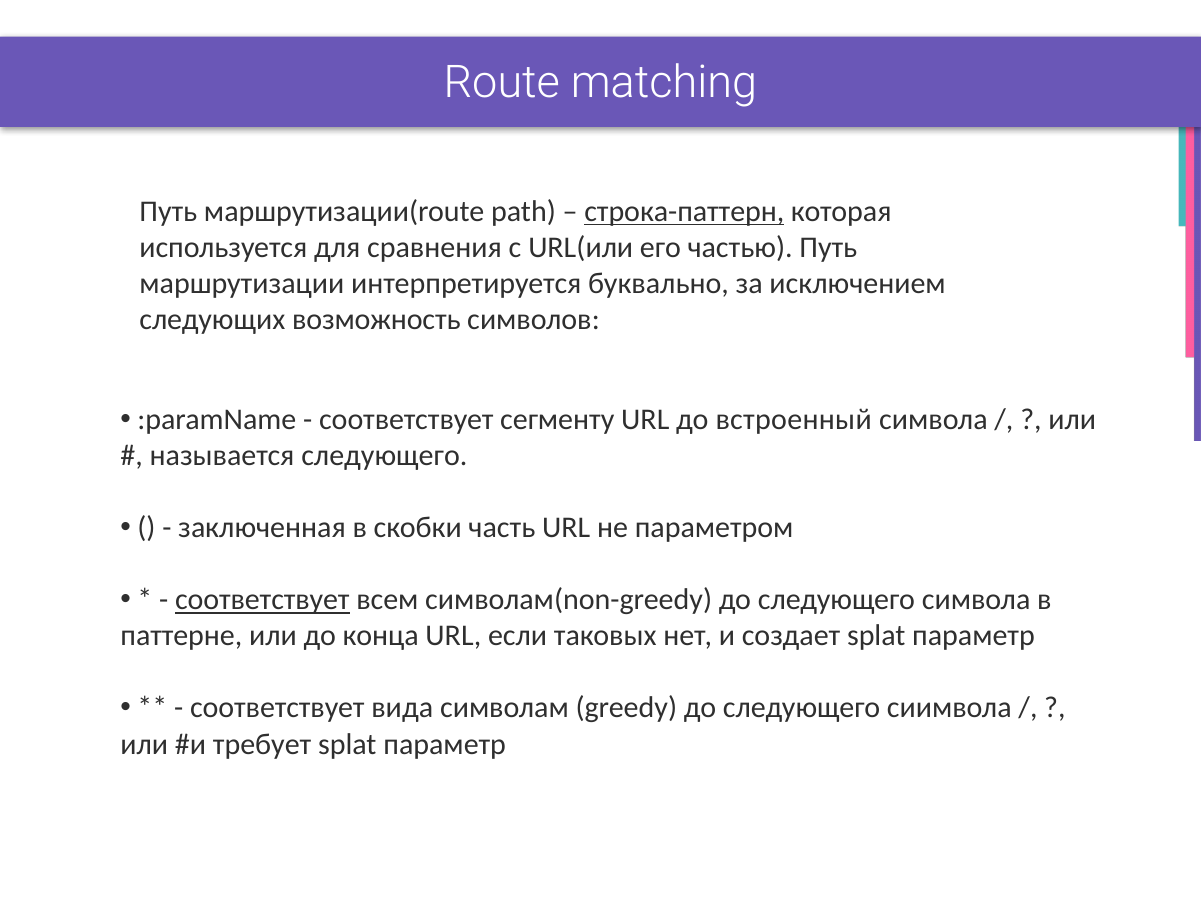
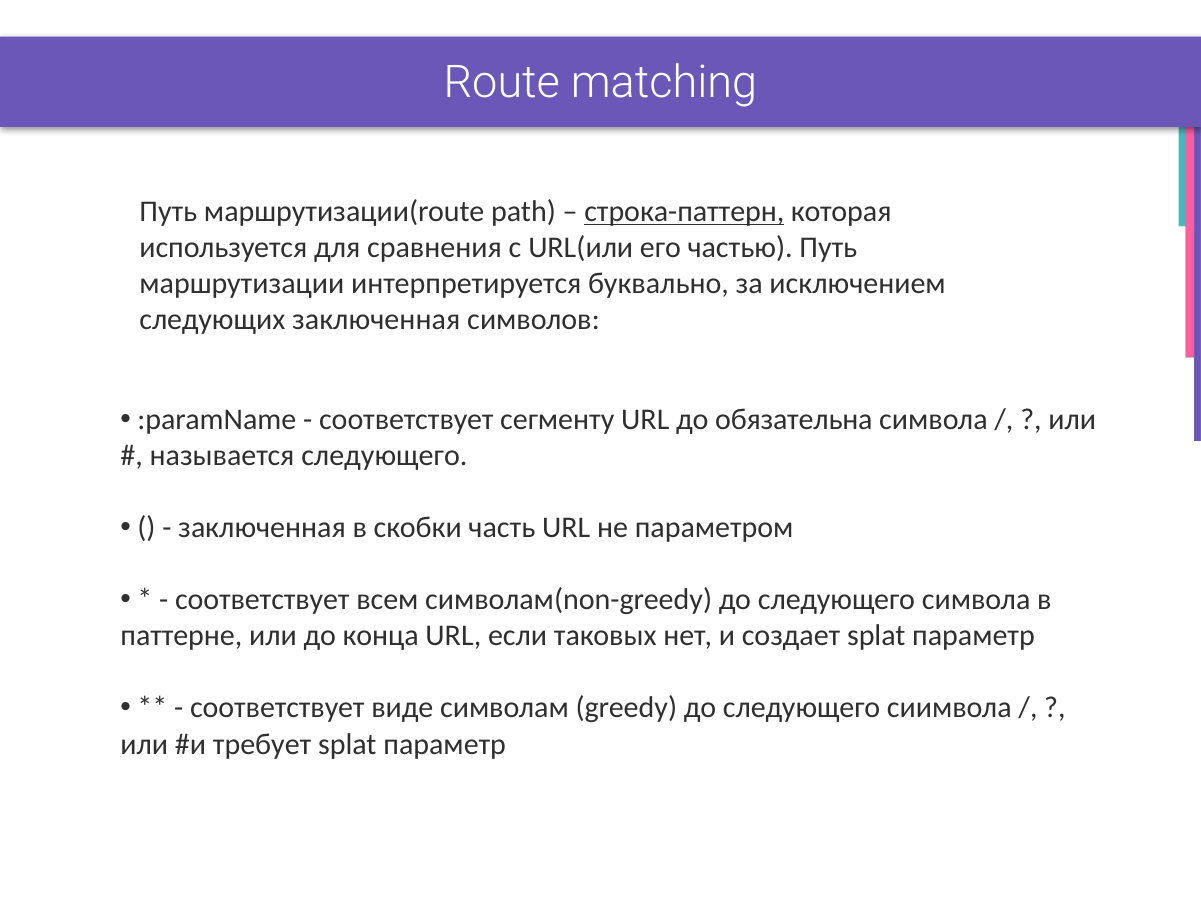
следующих возможность: возможность -> заключенная
встроенный: встроенный -> обязательна
соответствует at (262, 600) underline: present -> none
вида: вида -> виде
